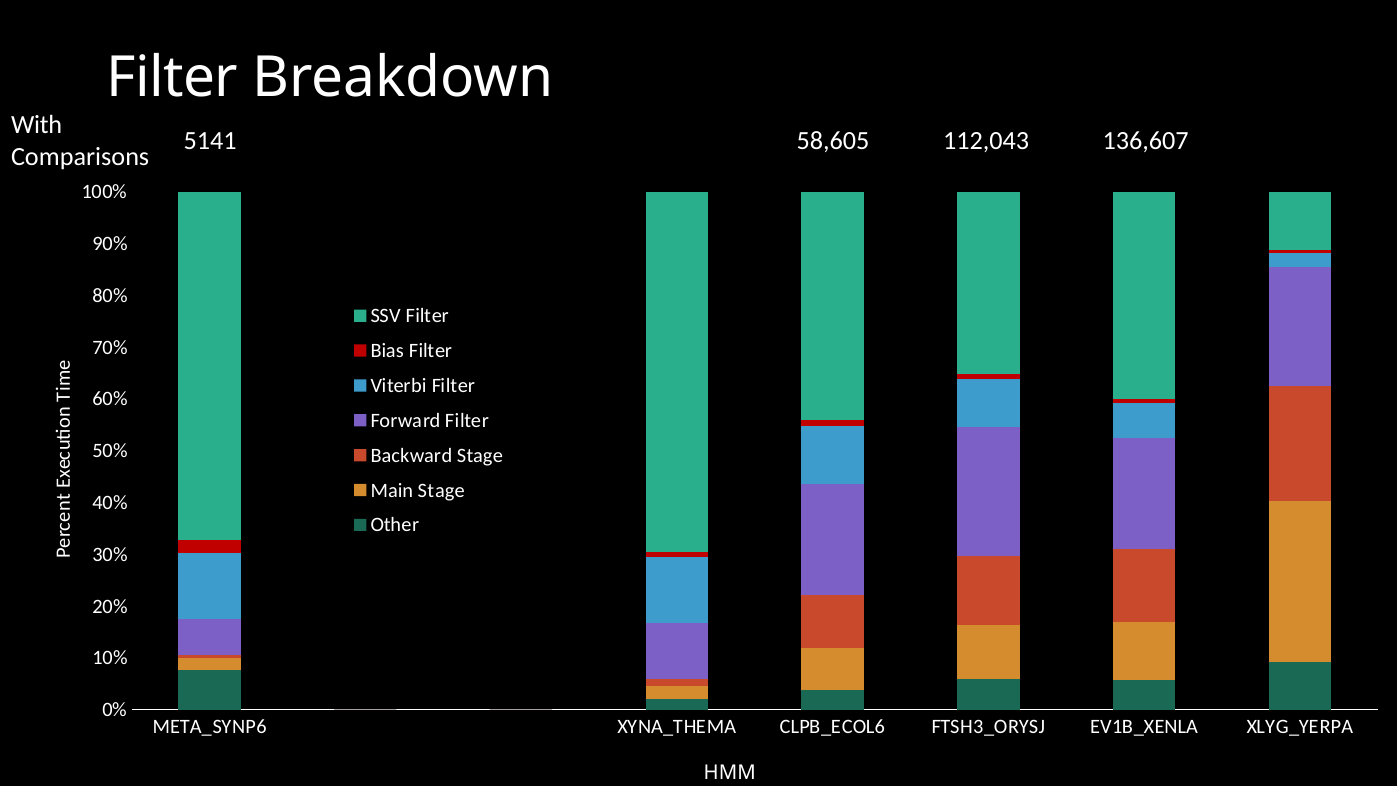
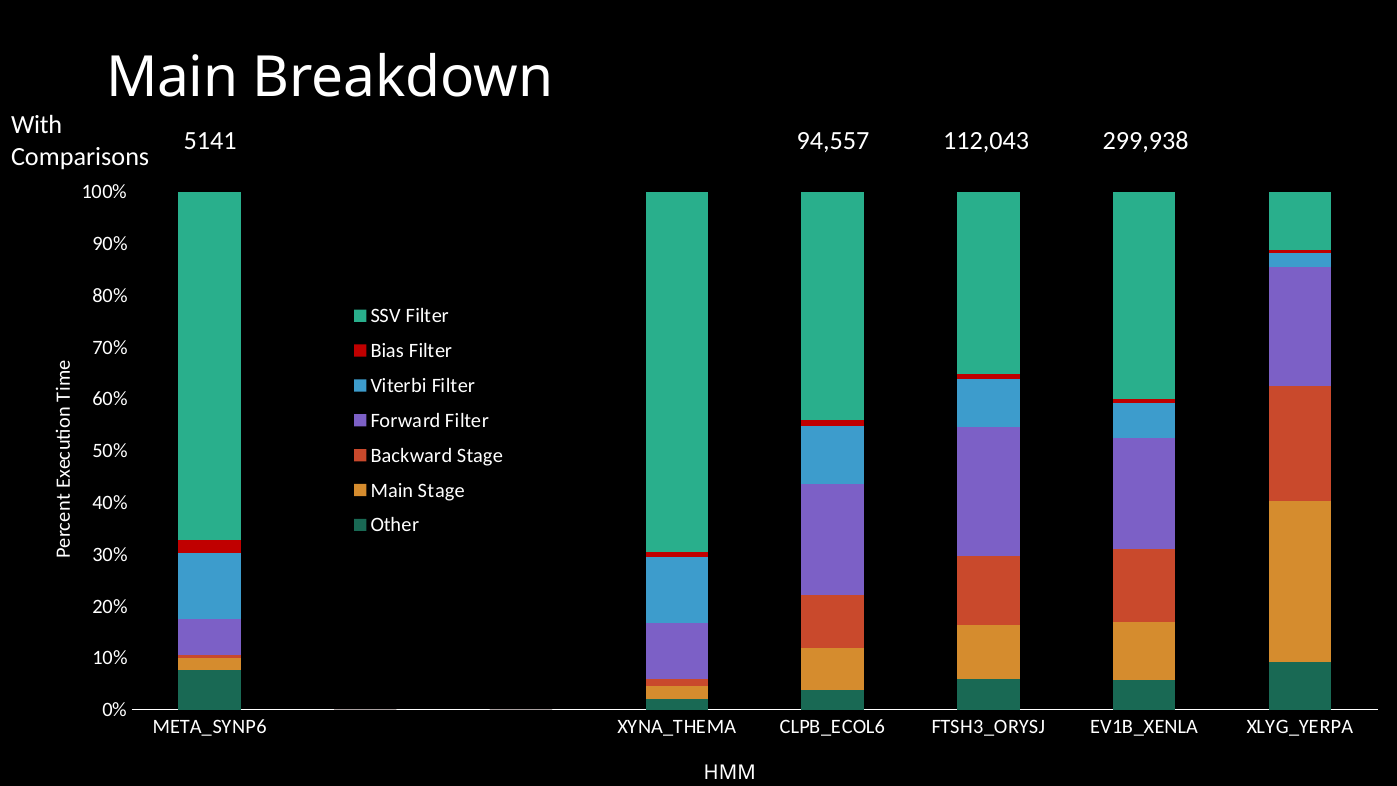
Filter at (172, 77): Filter -> Main
58,605: 58,605 -> 94,557
136,607: 136,607 -> 299,938
